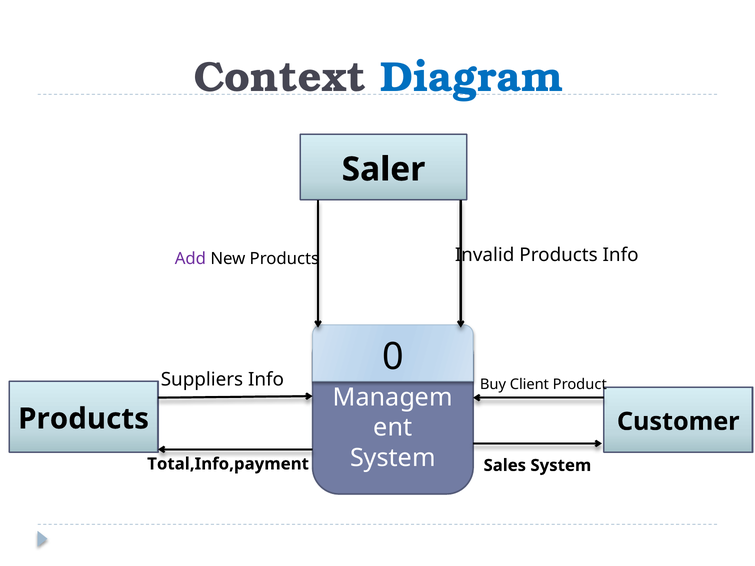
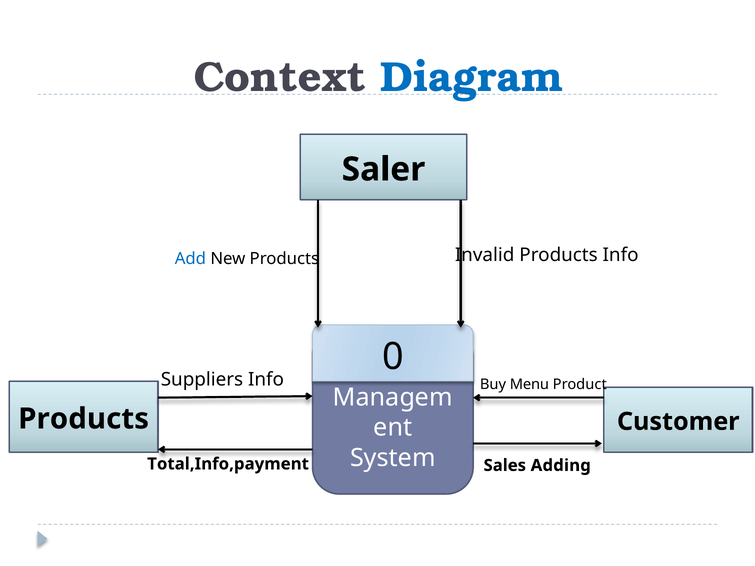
Add colour: purple -> blue
Client: Client -> Menu
Sales System: System -> Adding
